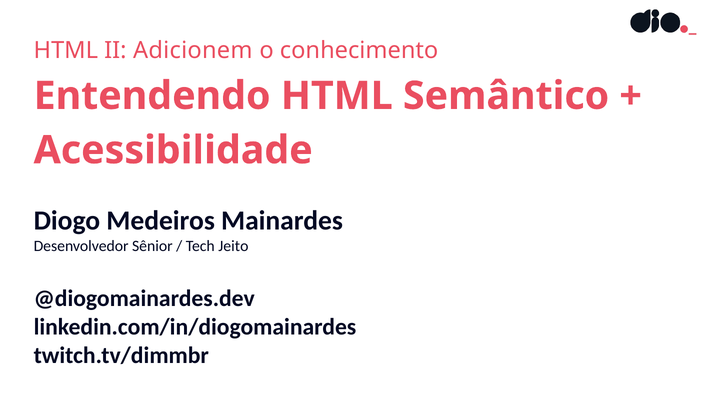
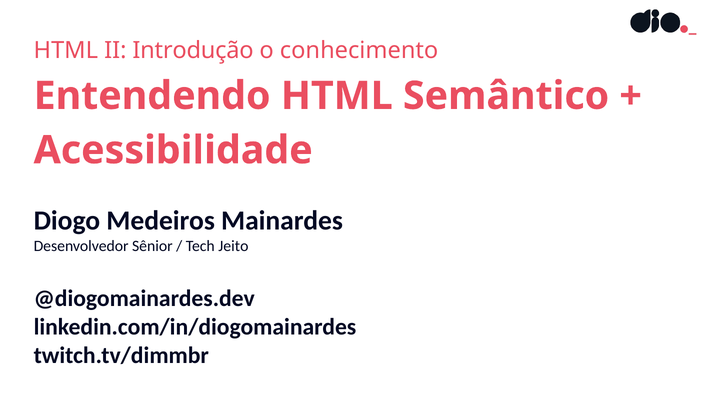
Adicionem: Adicionem -> Introdução
